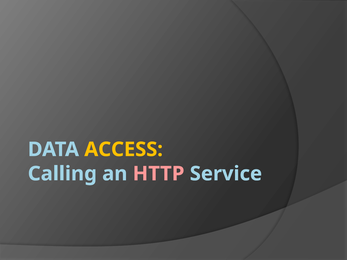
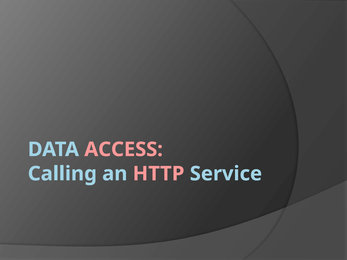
ACCESS colour: yellow -> pink
